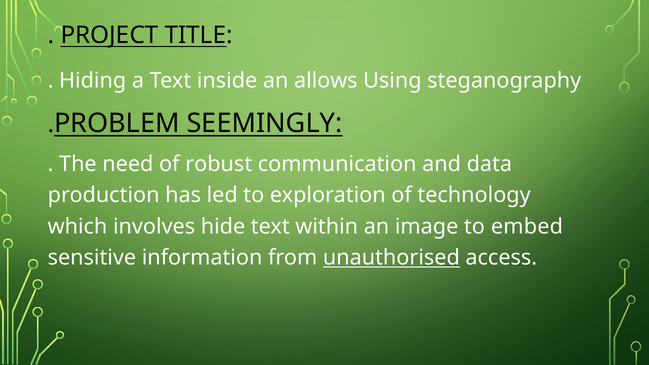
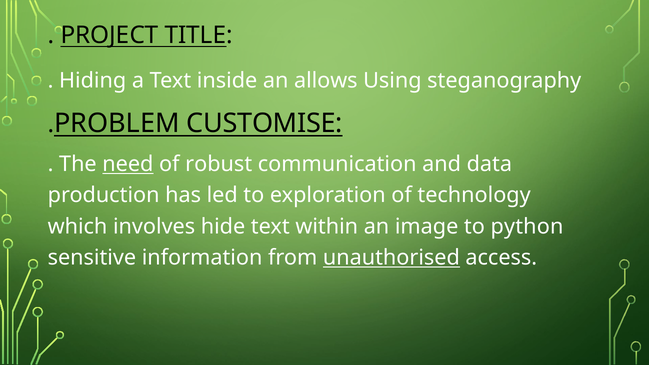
SEEMINGLY: SEEMINGLY -> CUSTOMISE
need underline: none -> present
embed: embed -> python
